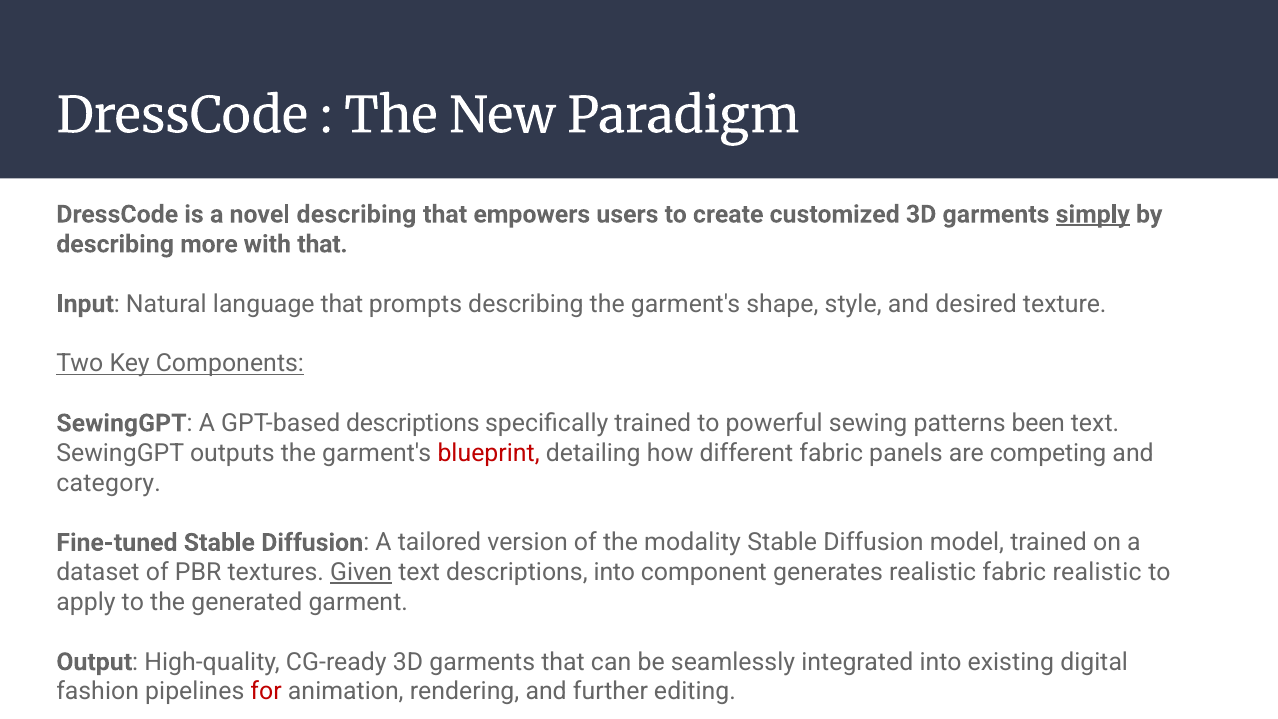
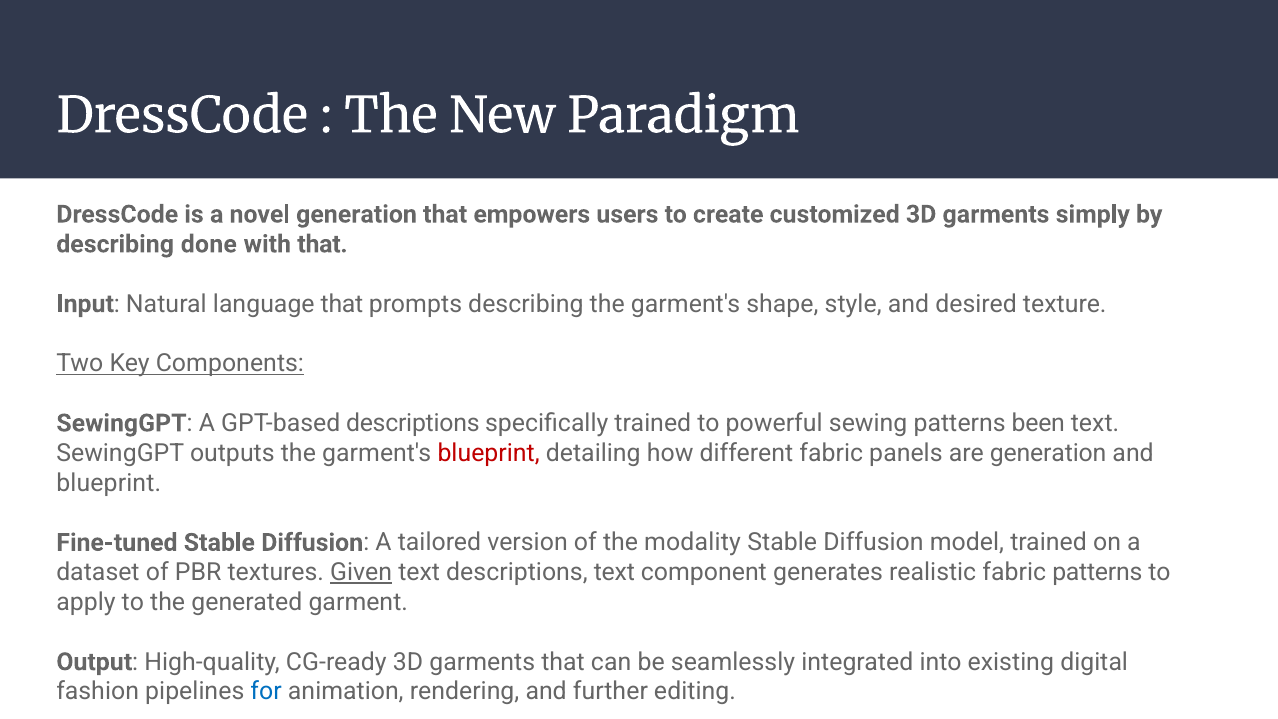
novel describing: describing -> generation
simply underline: present -> none
more: more -> done
are competing: competing -> generation
category at (109, 483): category -> blueprint
descriptions into: into -> text
fabric realistic: realistic -> patterns
for colour: red -> blue
